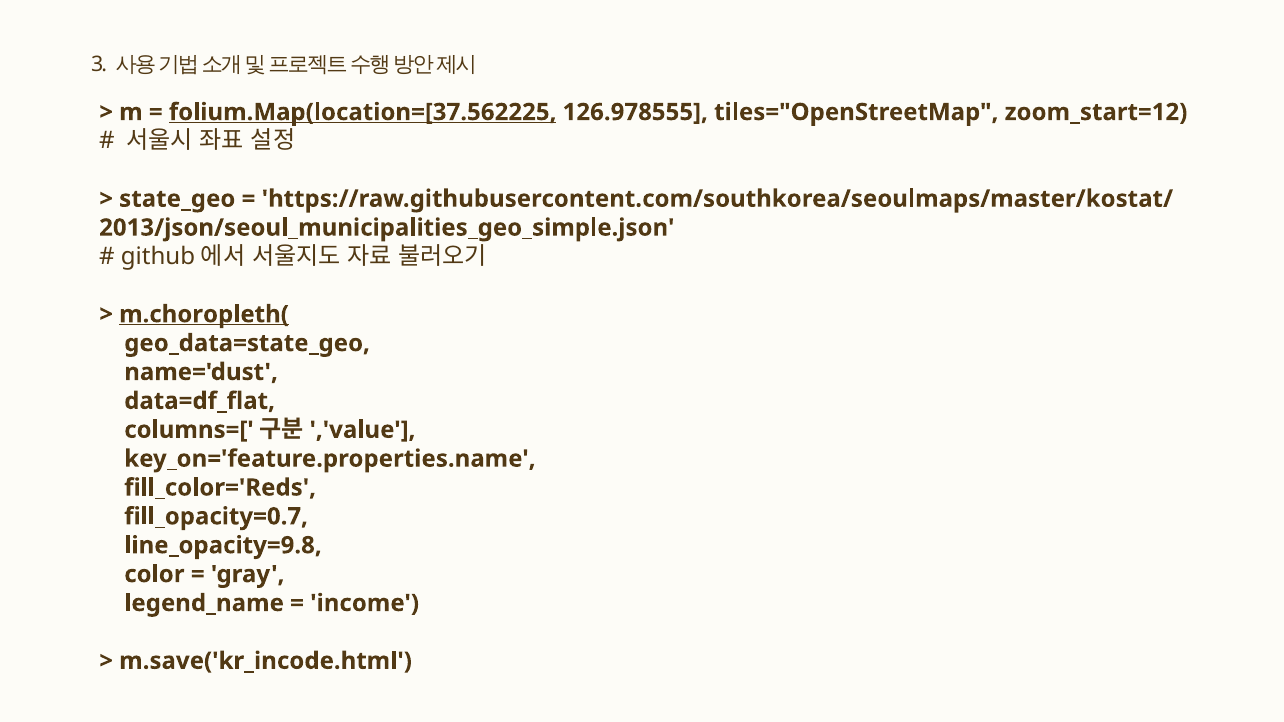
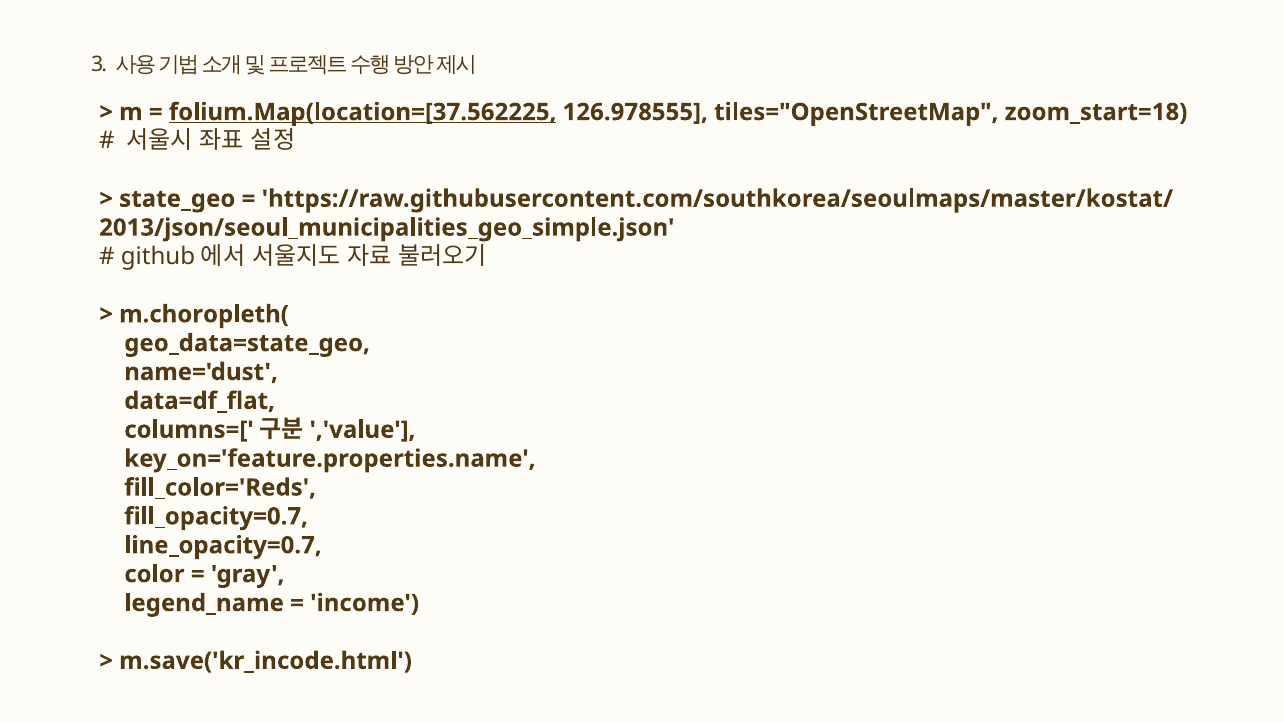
zoom_start=12: zoom_start=12 -> zoom_start=18
m.choropleth( underline: present -> none
line_opacity=9.8: line_opacity=9.8 -> line_opacity=0.7
